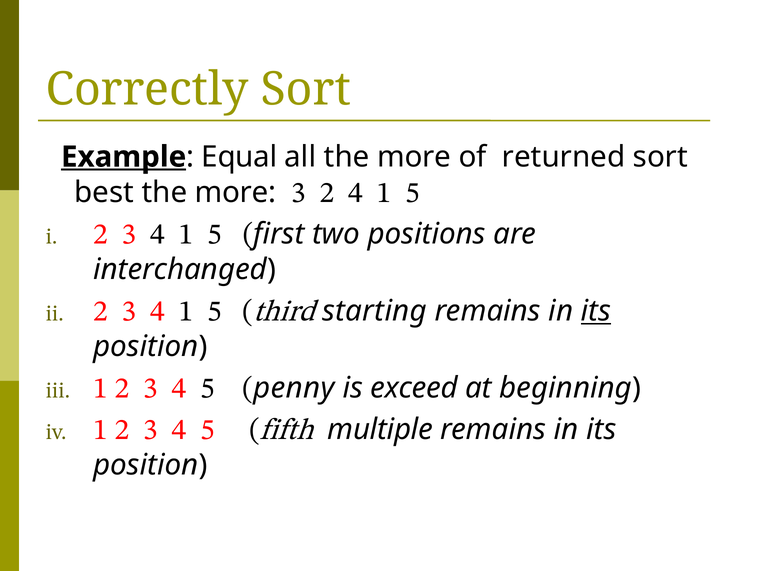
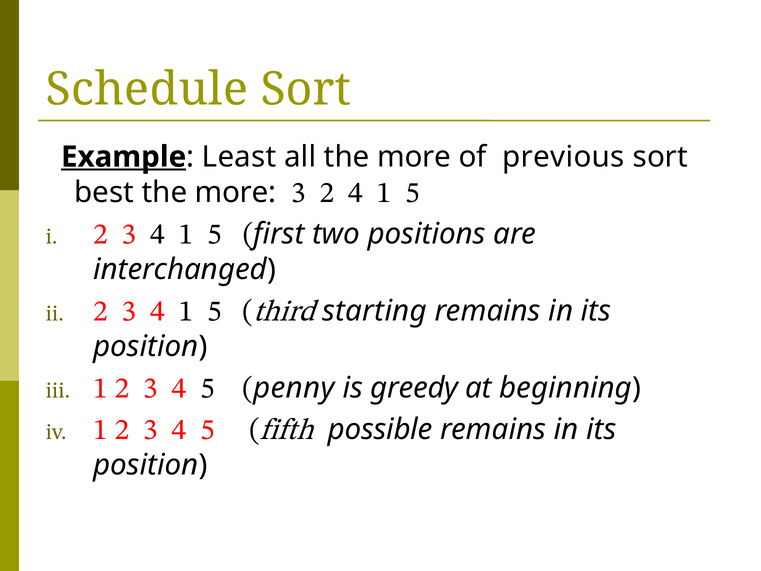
Correctly: Correctly -> Schedule
Equal: Equal -> Least
returned: returned -> previous
its at (596, 311) underline: present -> none
exceed: exceed -> greedy
multiple: multiple -> possible
